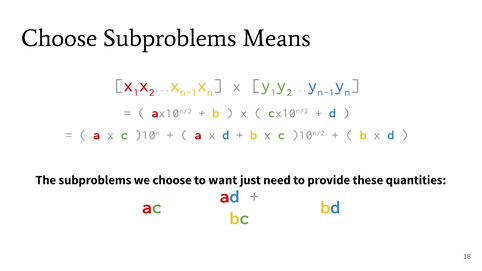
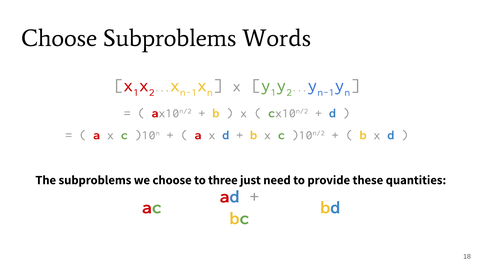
Means: Means -> Words
want: want -> three
